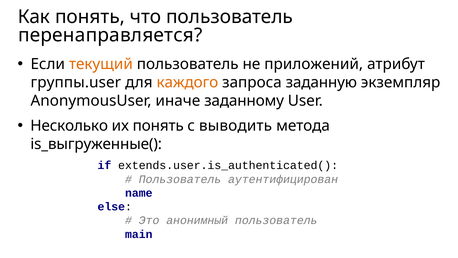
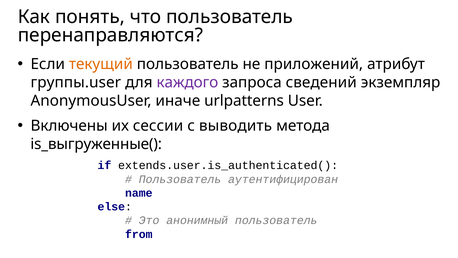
перенаправляется: перенаправляется -> перенаправляются
каждого colour: orange -> purple
заданную: заданную -> сведений
заданному: заданному -> urlpatterns
Несколько: Несколько -> Включены
их понять: понять -> сессии
main: main -> from
